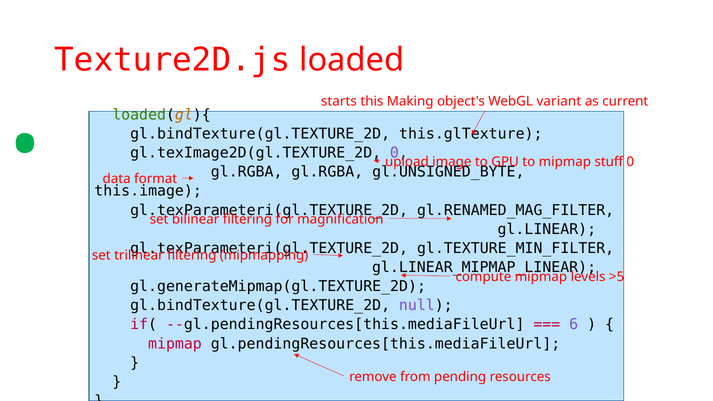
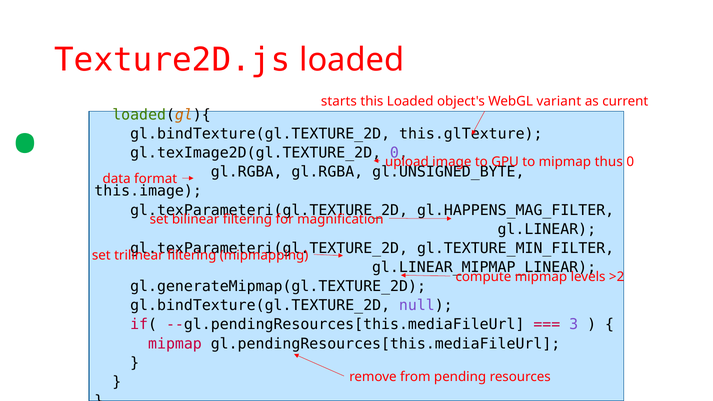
this Making: Making -> Loaded
stuff: stuff -> thus
gl.RENAMED_MAG_FILTER: gl.RENAMED_MAG_FILTER -> gl.HAPPENS_MAG_FILTER
>5: >5 -> >2
6: 6 -> 3
